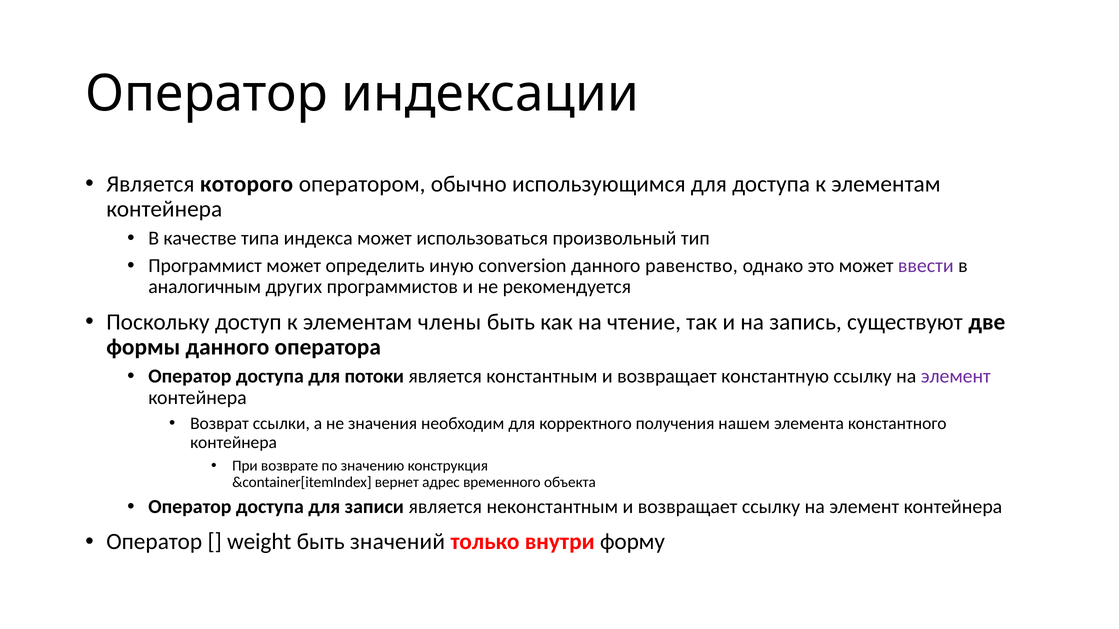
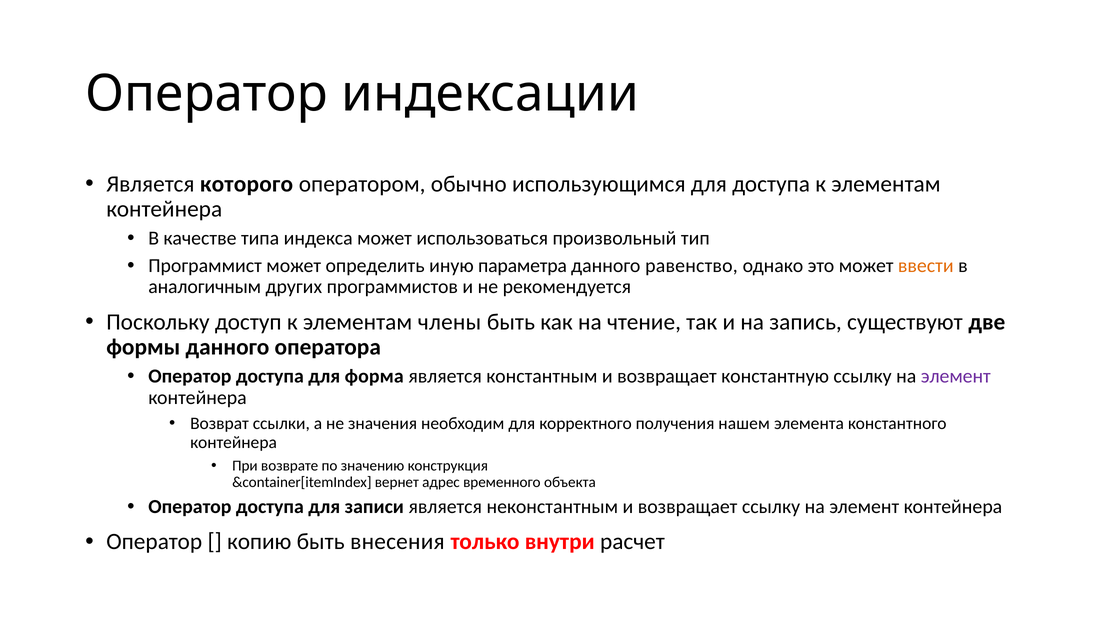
conversion: conversion -> параметра
ввести colour: purple -> orange
потоки: потоки -> форма
weight: weight -> копию
значений: значений -> внесения
форму: форму -> расчет
